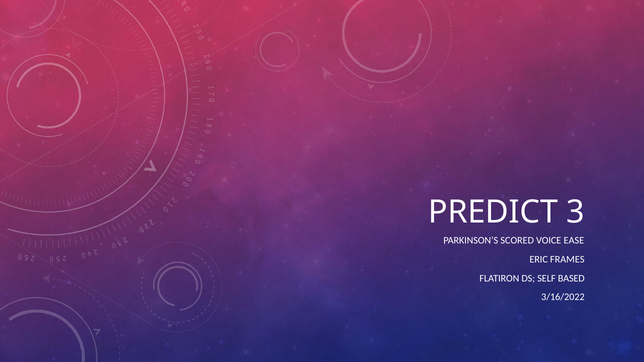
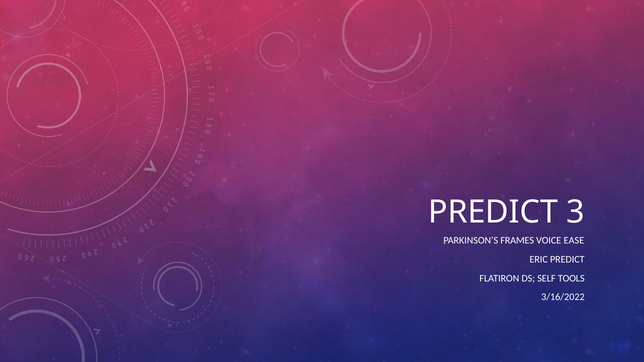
SCORED: SCORED -> FRAMES
ERIC FRAMES: FRAMES -> PREDICT
BASED: BASED -> TOOLS
